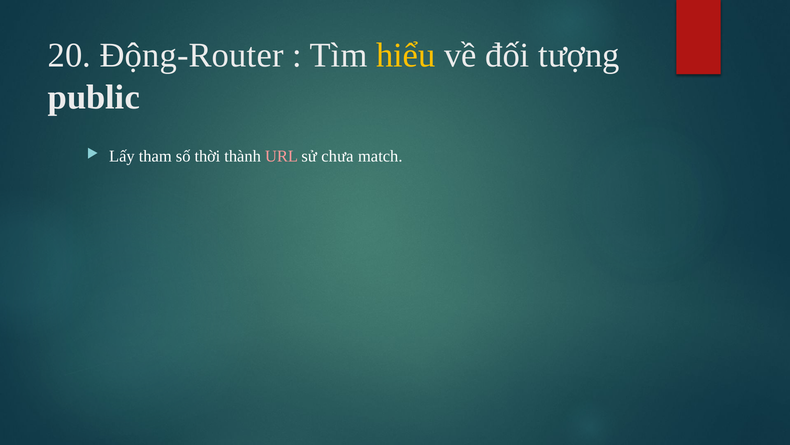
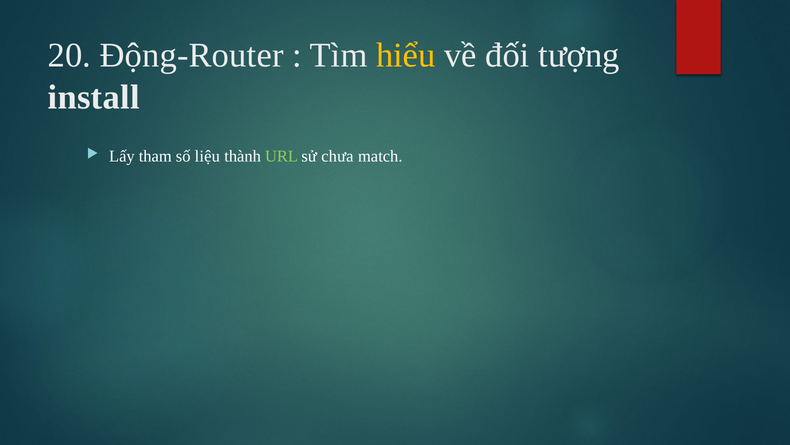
public: public -> install
thời: thời -> liệu
URL colour: pink -> light green
